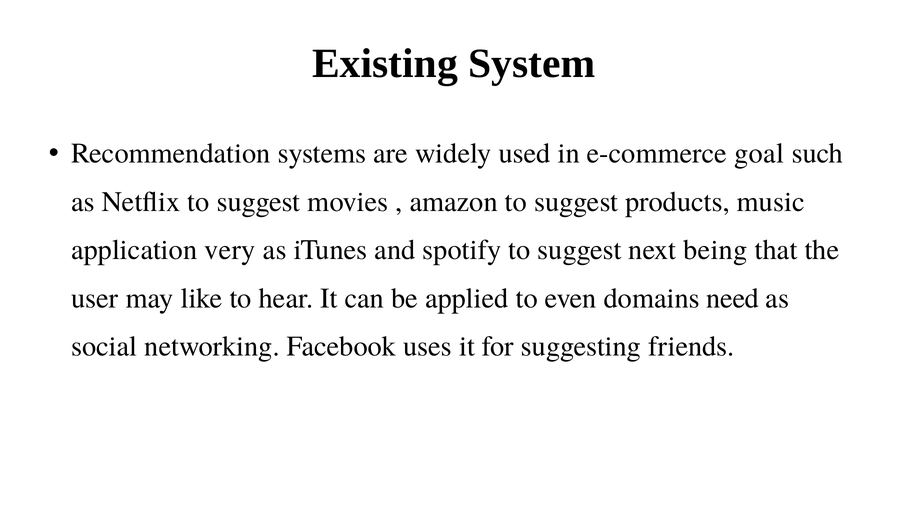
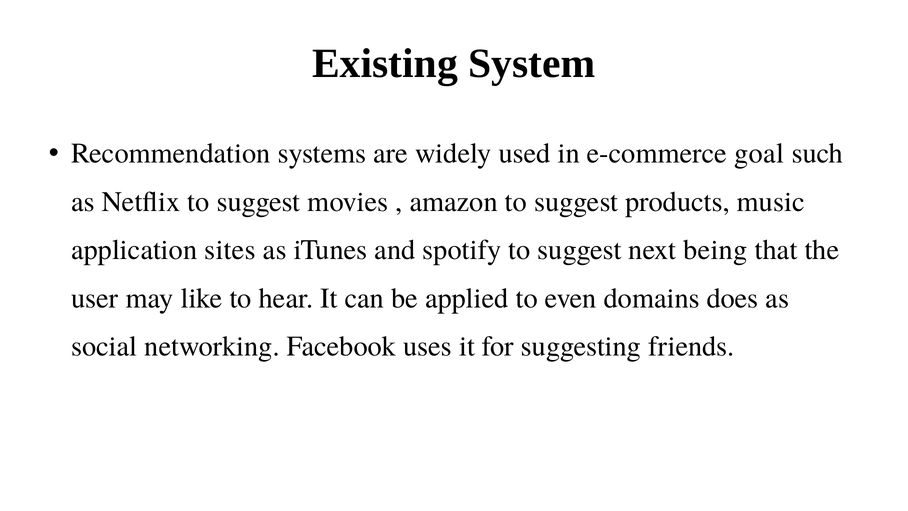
very: very -> sites
need: need -> does
